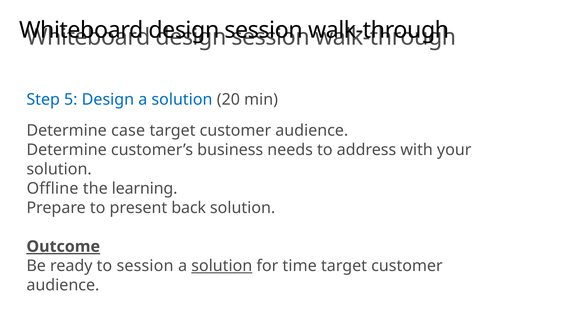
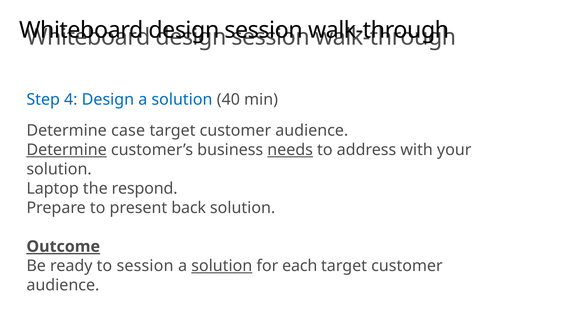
5: 5 -> 4
20: 20 -> 40
Determine at (67, 150) underline: none -> present
needs underline: none -> present
Offline: Offline -> Laptop
learning: learning -> respond
time: time -> each
